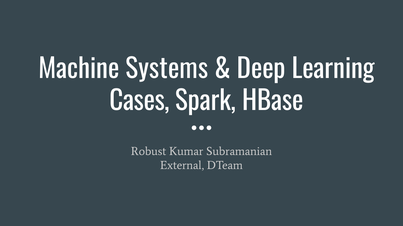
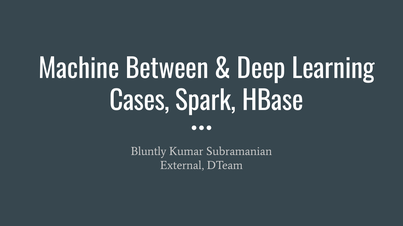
Systems: Systems -> Between
Robust: Robust -> Bluntly
